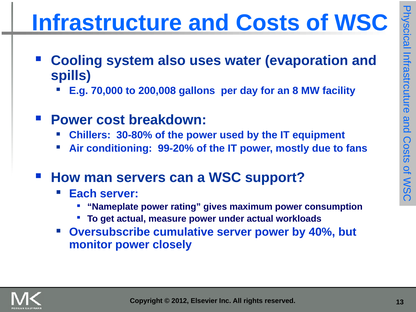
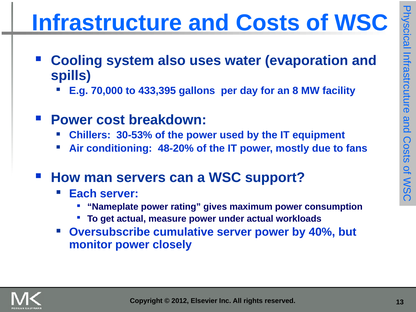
200,008: 200,008 -> 433,395
30-80%: 30-80% -> 30-53%
99-20%: 99-20% -> 48-20%
